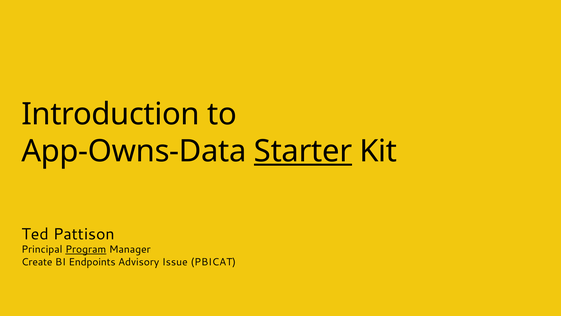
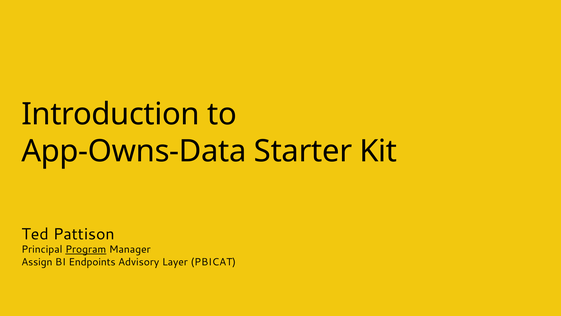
Starter underline: present -> none
Create: Create -> Assign
Issue: Issue -> Layer
